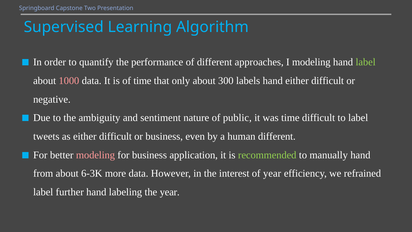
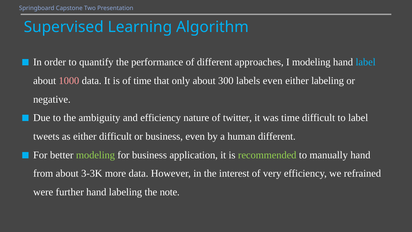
label at (366, 62) colour: light green -> light blue
labels hand: hand -> even
difficult at (328, 81): difficult -> labeling
and sentiment: sentiment -> efficiency
public: public -> twitter
modeling at (95, 155) colour: pink -> light green
6-3K: 6-3K -> 3-3K
of year: year -> very
label at (43, 192): label -> were
the year: year -> note
